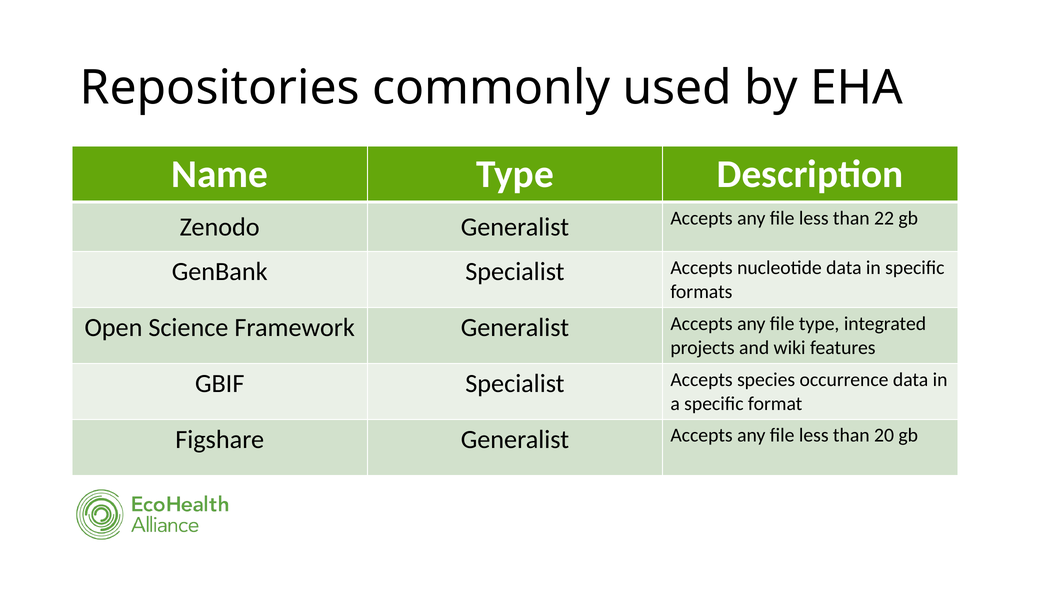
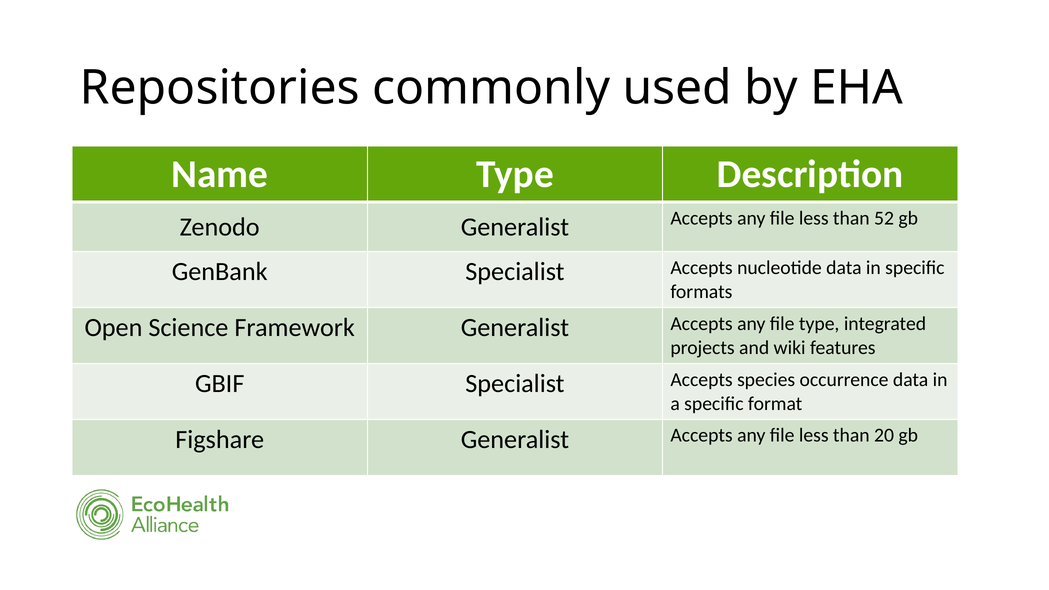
22: 22 -> 52
